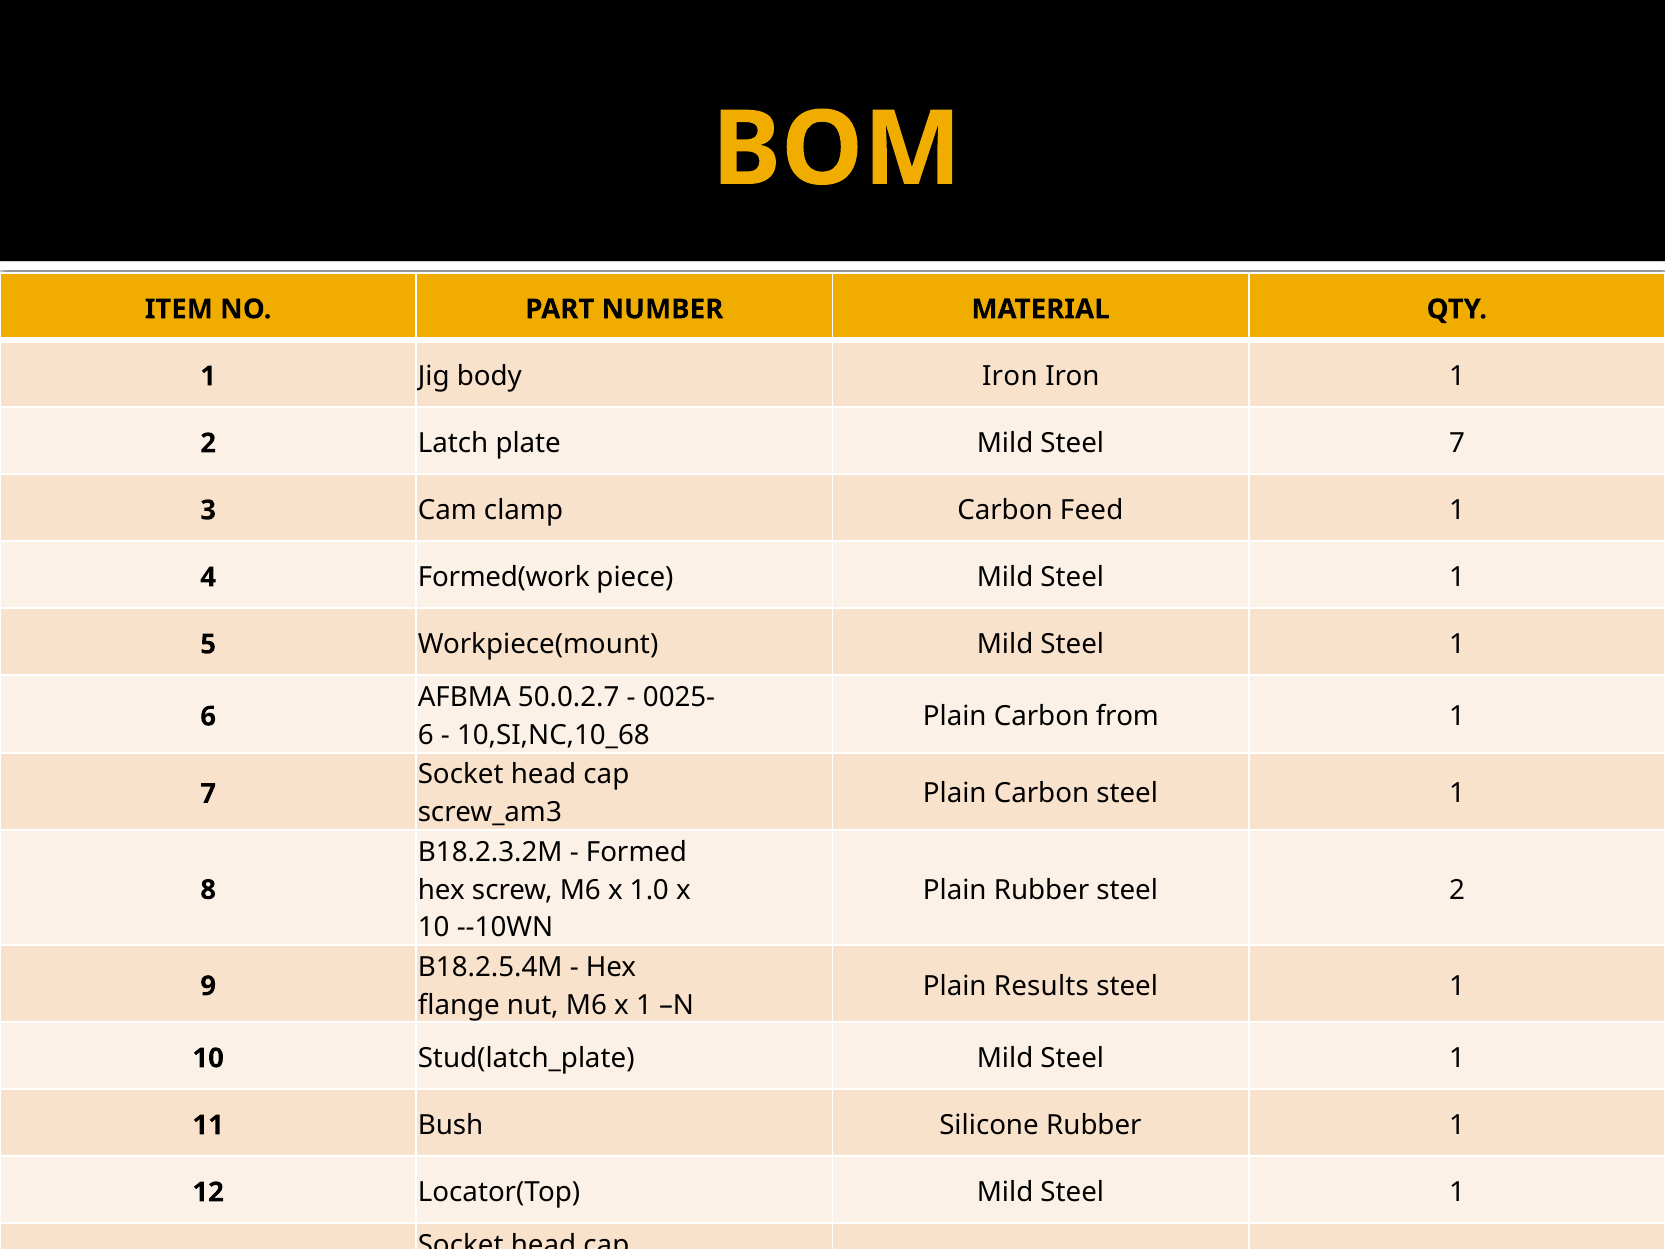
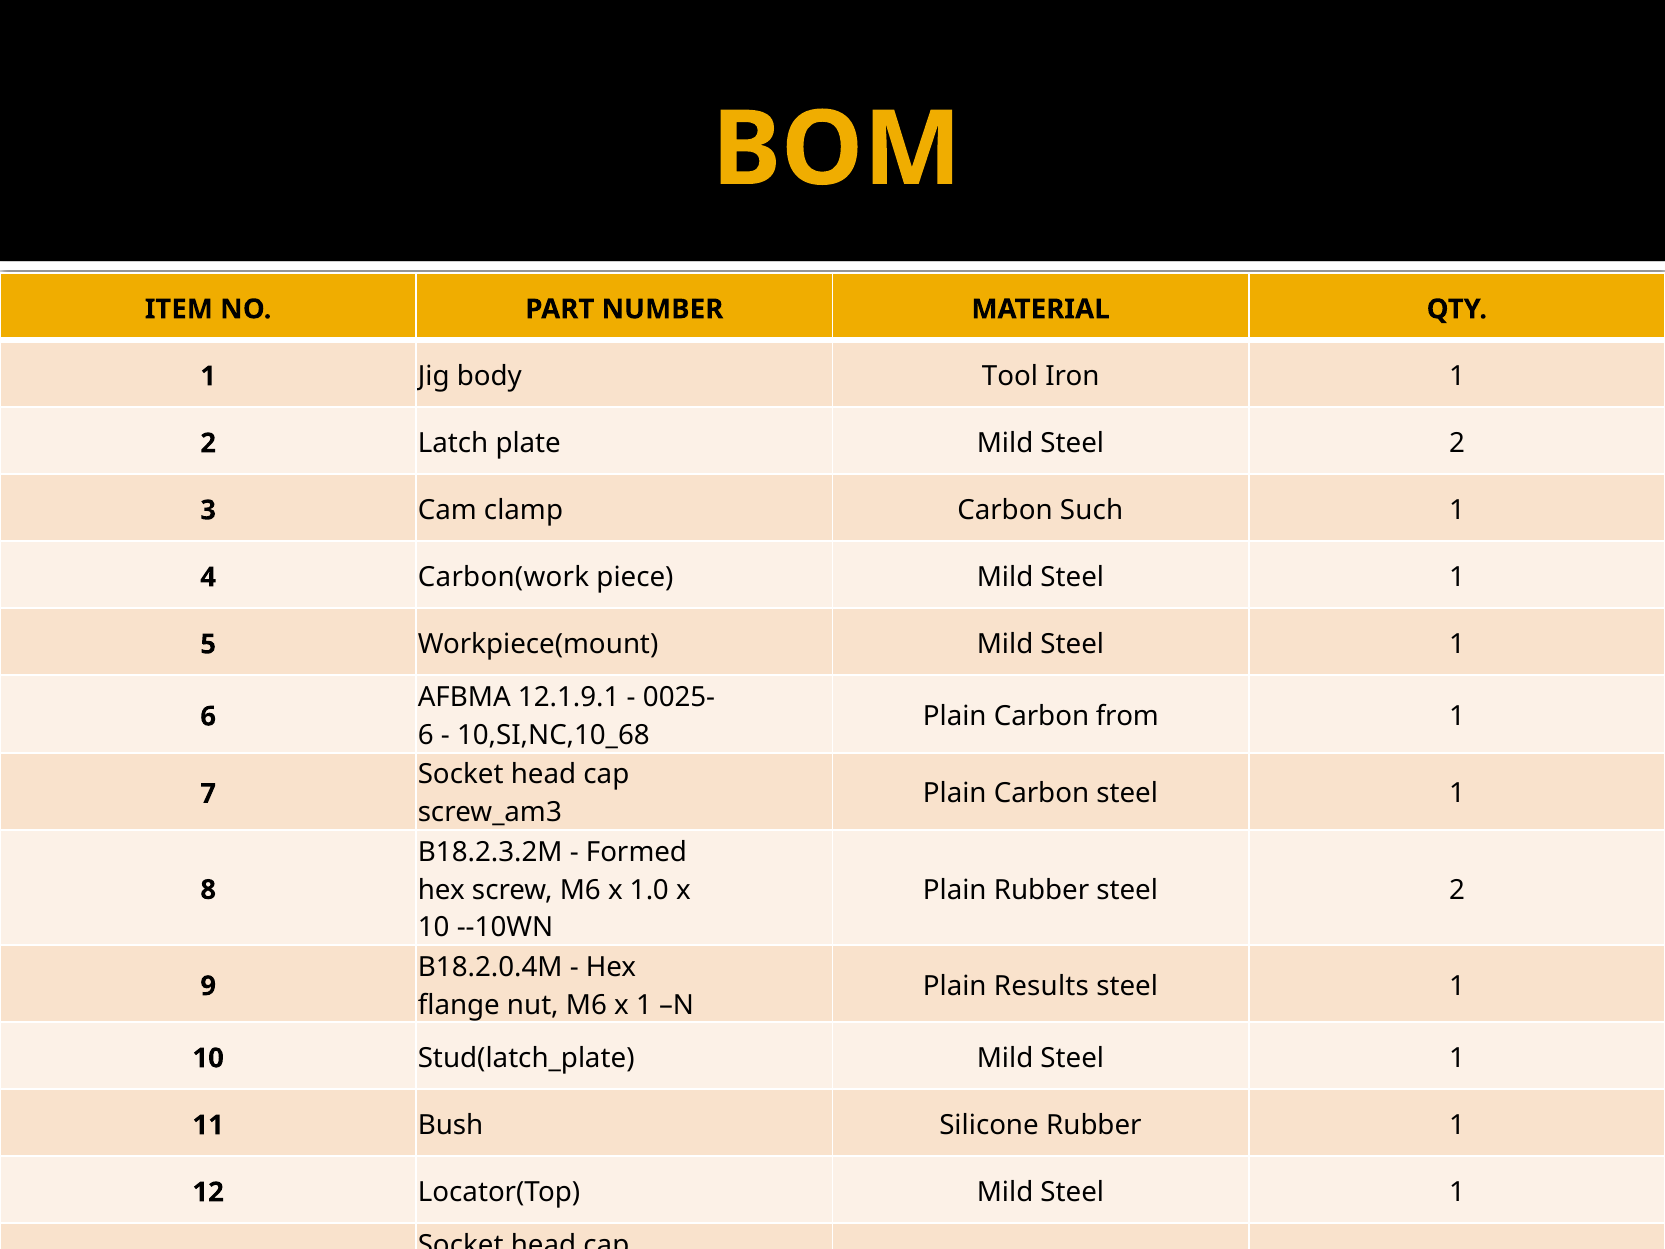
body Iron: Iron -> Tool
Mild Steel 7: 7 -> 2
Feed: Feed -> Such
Formed(work: Formed(work -> Carbon(work
50.0.2.7: 50.0.2.7 -> 12.1.9.1
B18.2.5.4M: B18.2.5.4M -> B18.2.0.4M
